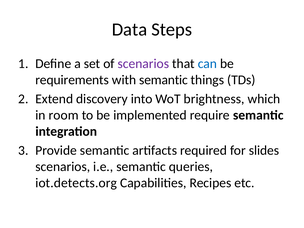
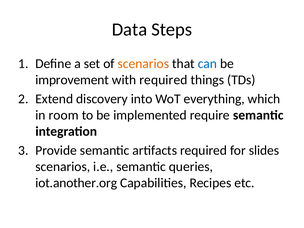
scenarios at (143, 64) colour: purple -> orange
requirements: requirements -> improvement
with semantic: semantic -> required
brightness: brightness -> everything
iot.detects.org: iot.detects.org -> iot.another.org
